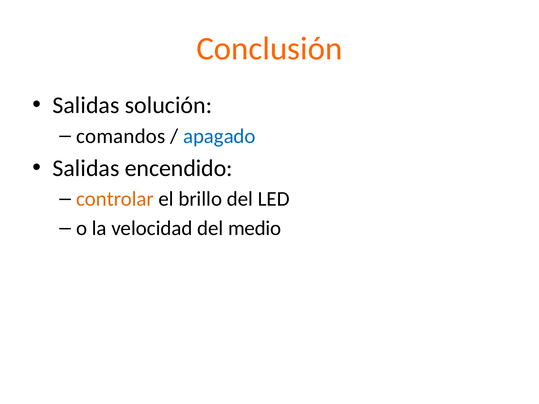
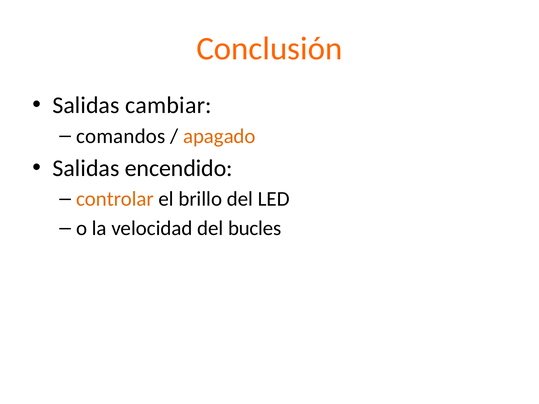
solución: solución -> cambiar
apagado colour: blue -> orange
medio: medio -> bucles
